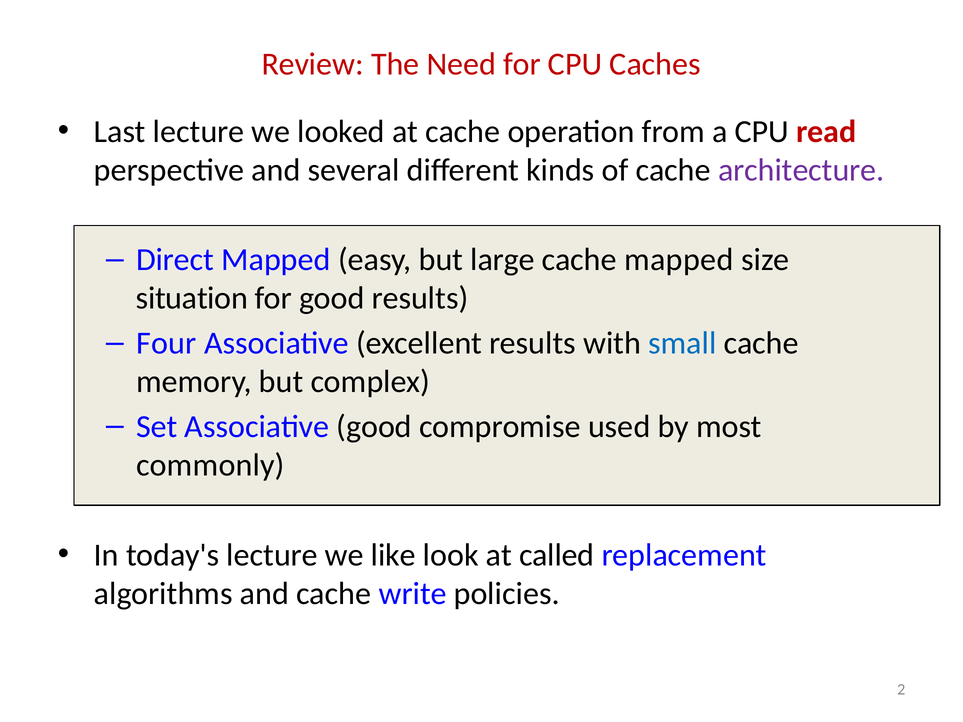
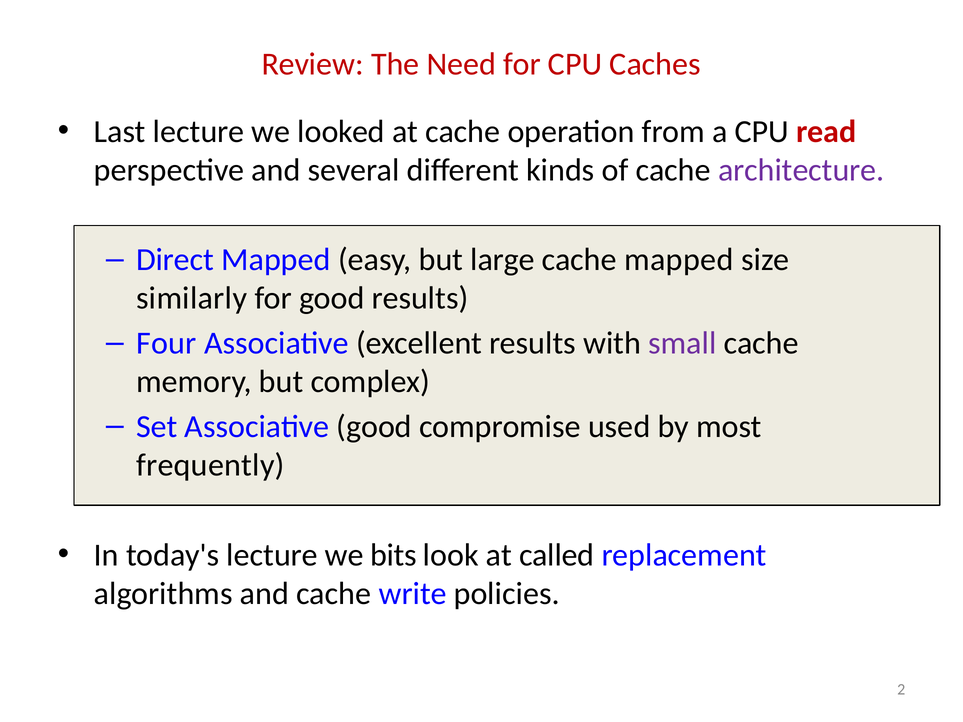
situation: situation -> similarly
small colour: blue -> purple
commonly: commonly -> frequently
like: like -> bits
